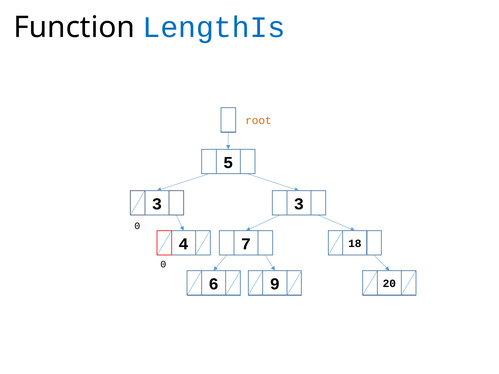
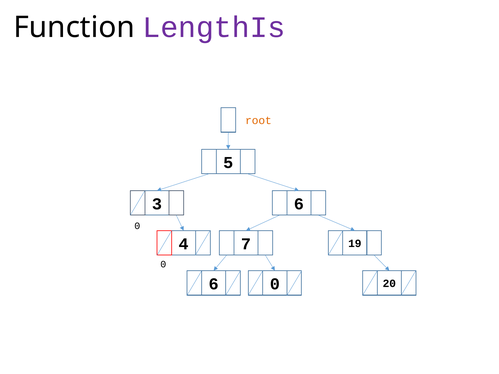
LengthIs colour: blue -> purple
3 3: 3 -> 6
18: 18 -> 19
6 9: 9 -> 0
